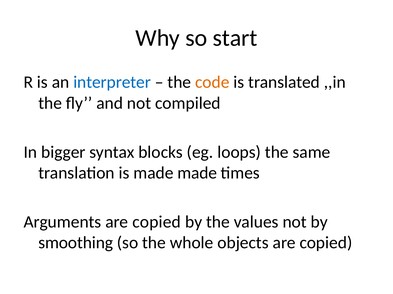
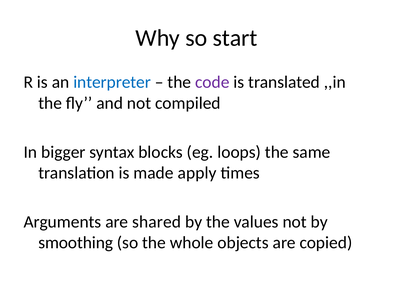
code colour: orange -> purple
made made: made -> apply
Arguments are copied: copied -> shared
